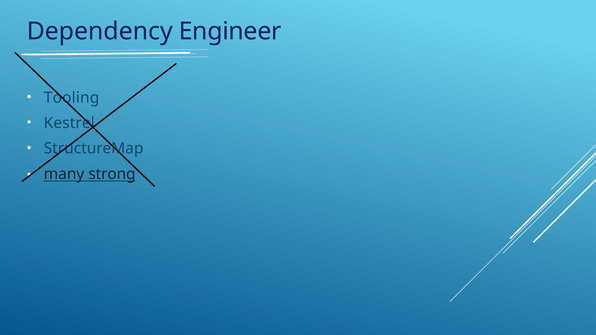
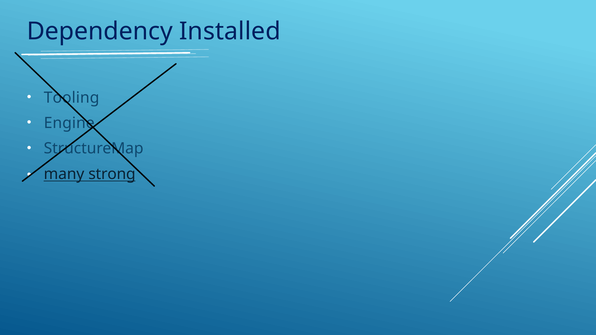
Engineer: Engineer -> Installed
Kestrel: Kestrel -> Engine
